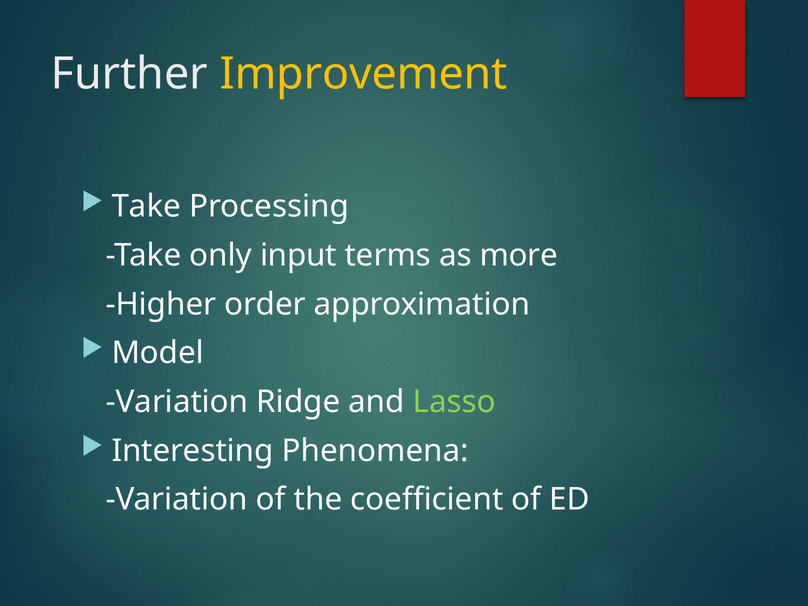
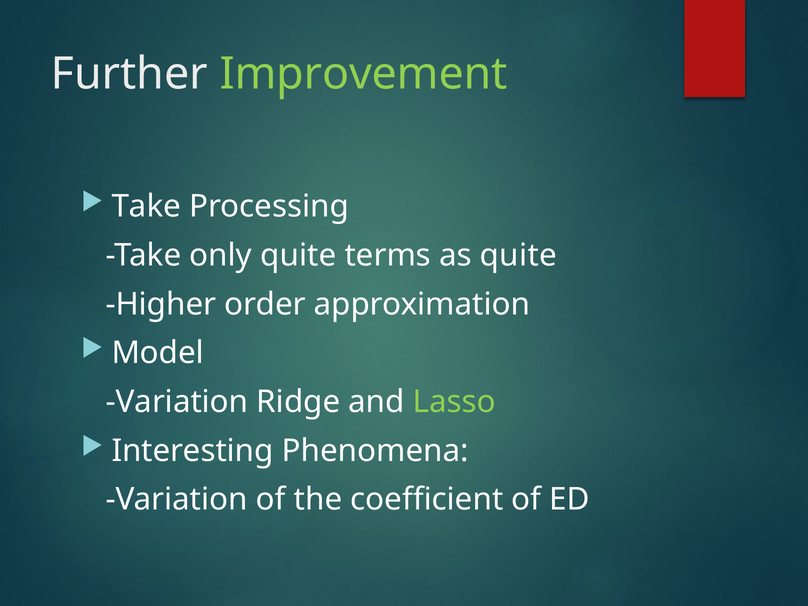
Improvement colour: yellow -> light green
only input: input -> quite
as more: more -> quite
